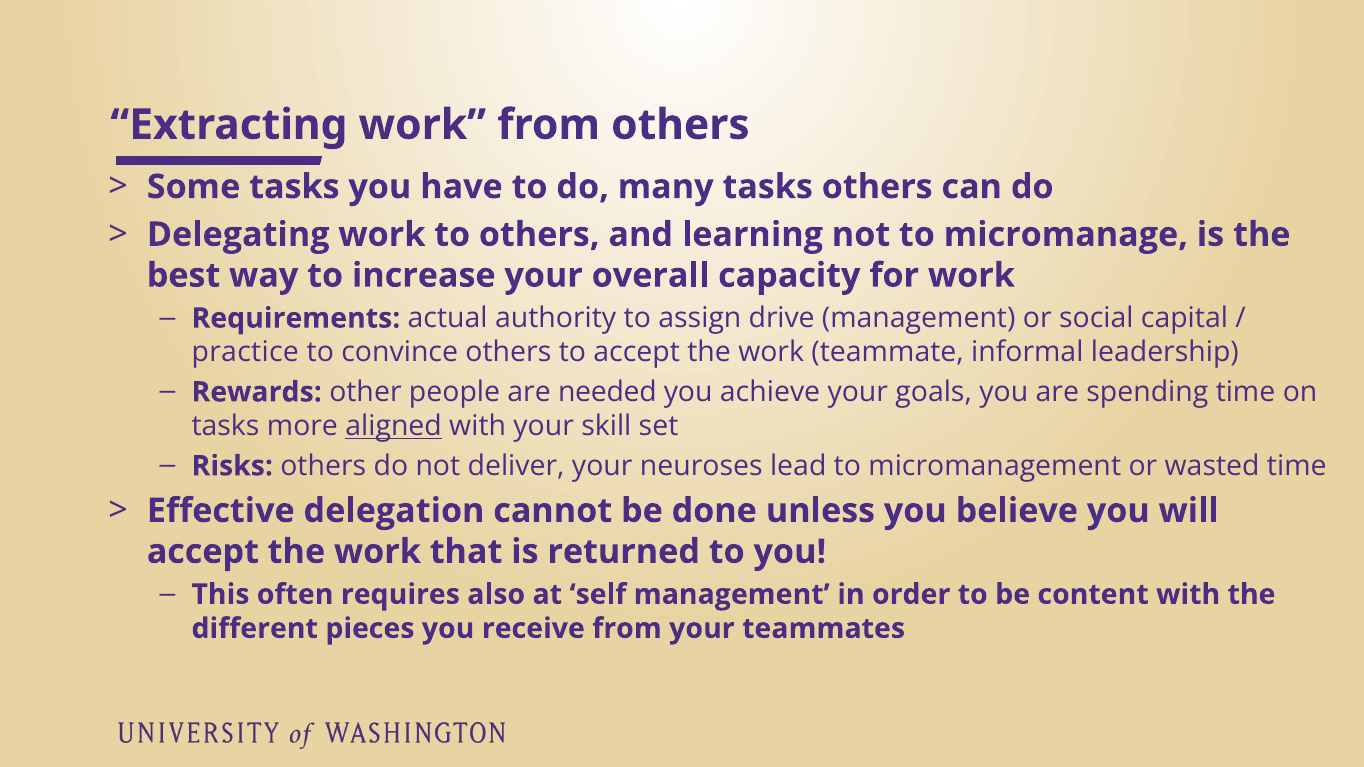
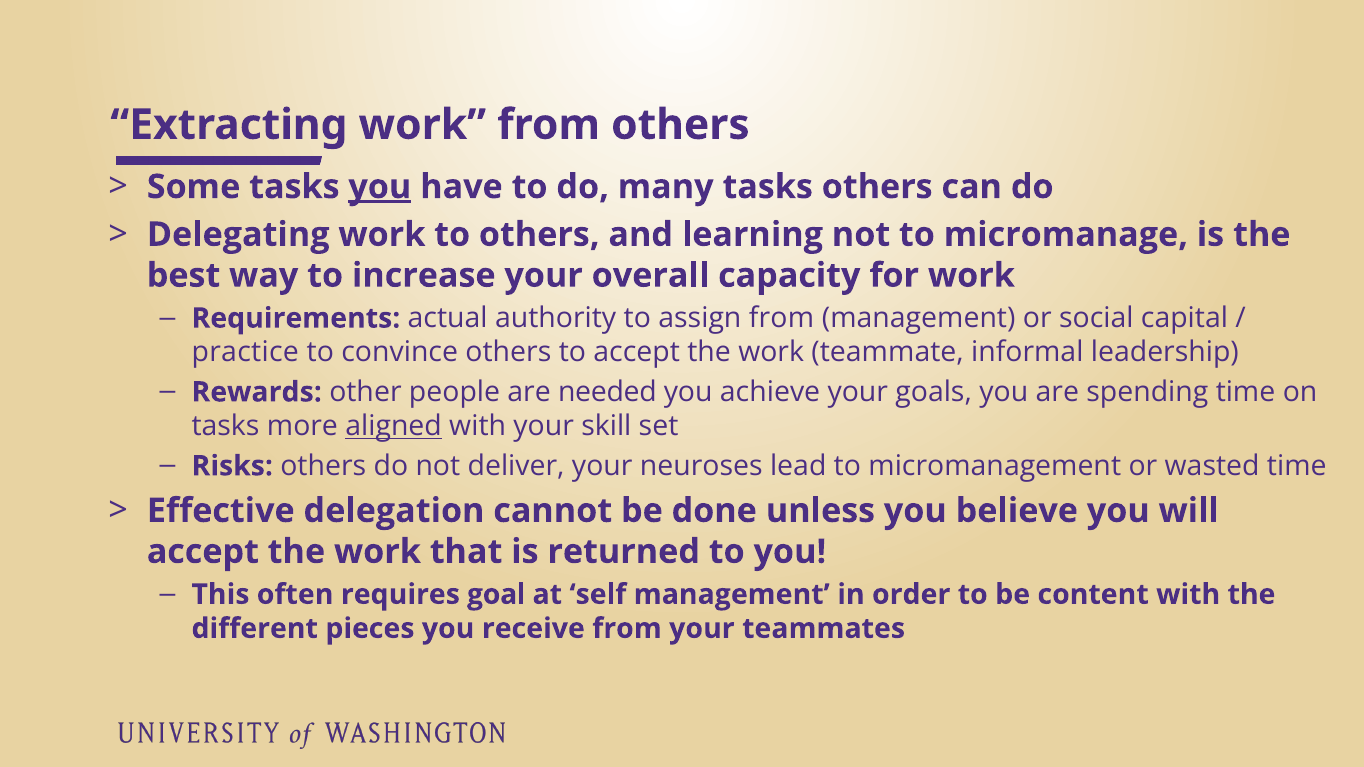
you at (380, 187) underline: none -> present
assign drive: drive -> from
also: also -> goal
